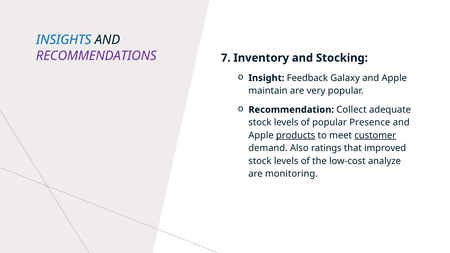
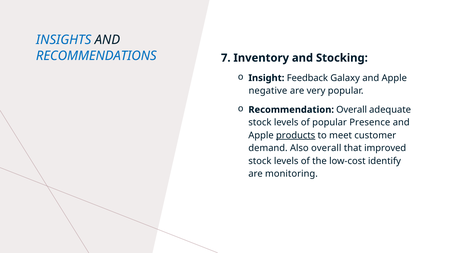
RECOMMENDATIONS colour: purple -> blue
maintain: maintain -> negative
Recommendation Collect: Collect -> Overall
customer underline: present -> none
Also ratings: ratings -> overall
analyze: analyze -> identify
